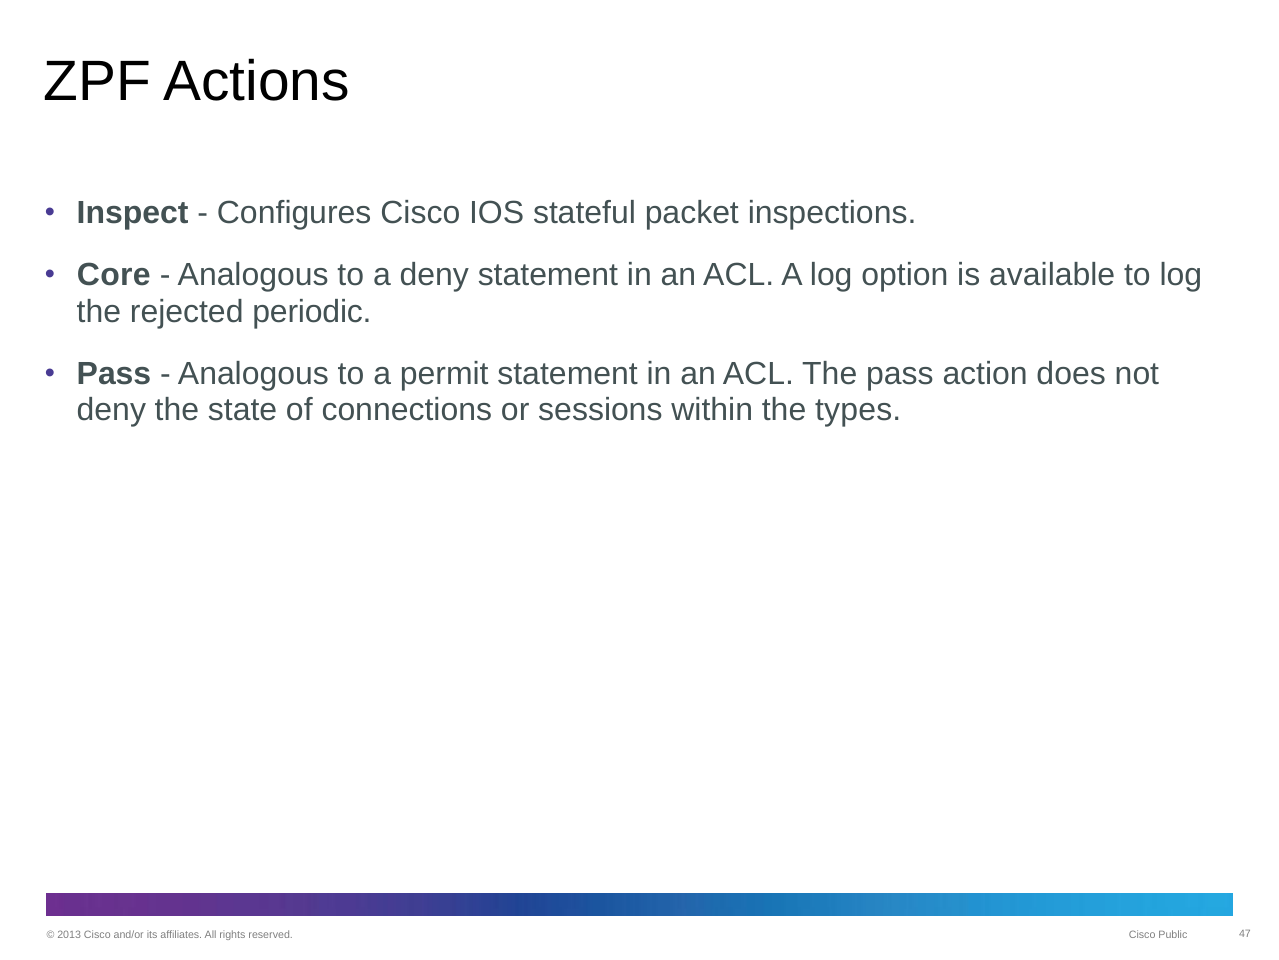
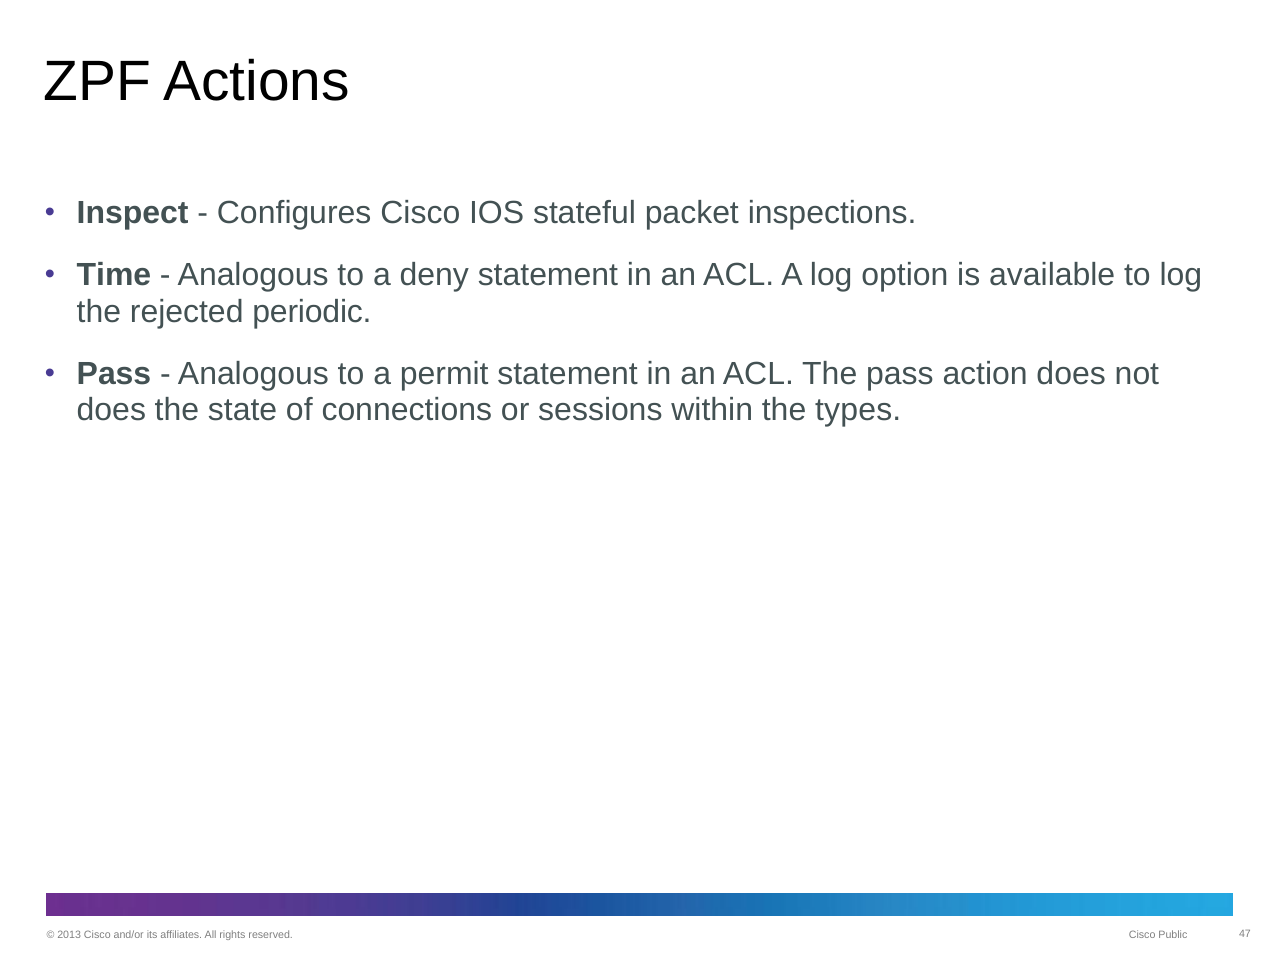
Core: Core -> Time
deny at (111, 410): deny -> does
